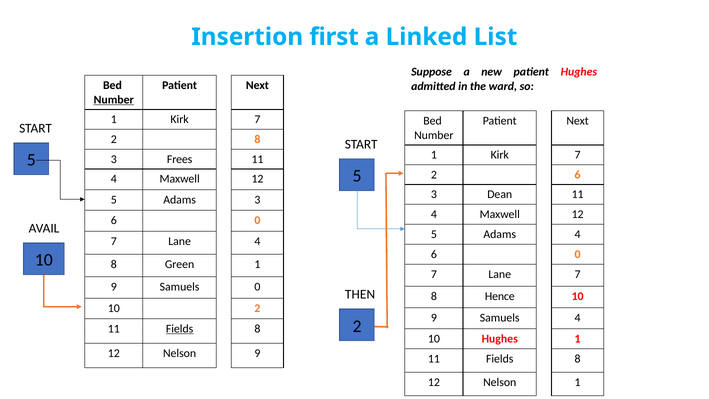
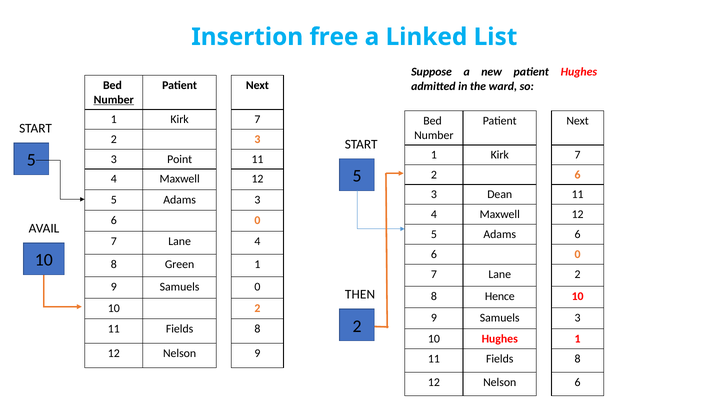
first: first -> free
2 8: 8 -> 3
Frees: Frees -> Point
Adams 4: 4 -> 6
Lane 7: 7 -> 2
Samuels 4: 4 -> 3
Fields at (180, 328) underline: present -> none
Nelson 1: 1 -> 6
